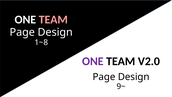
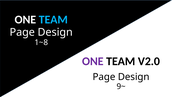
TEAM at (53, 20) colour: pink -> light blue
